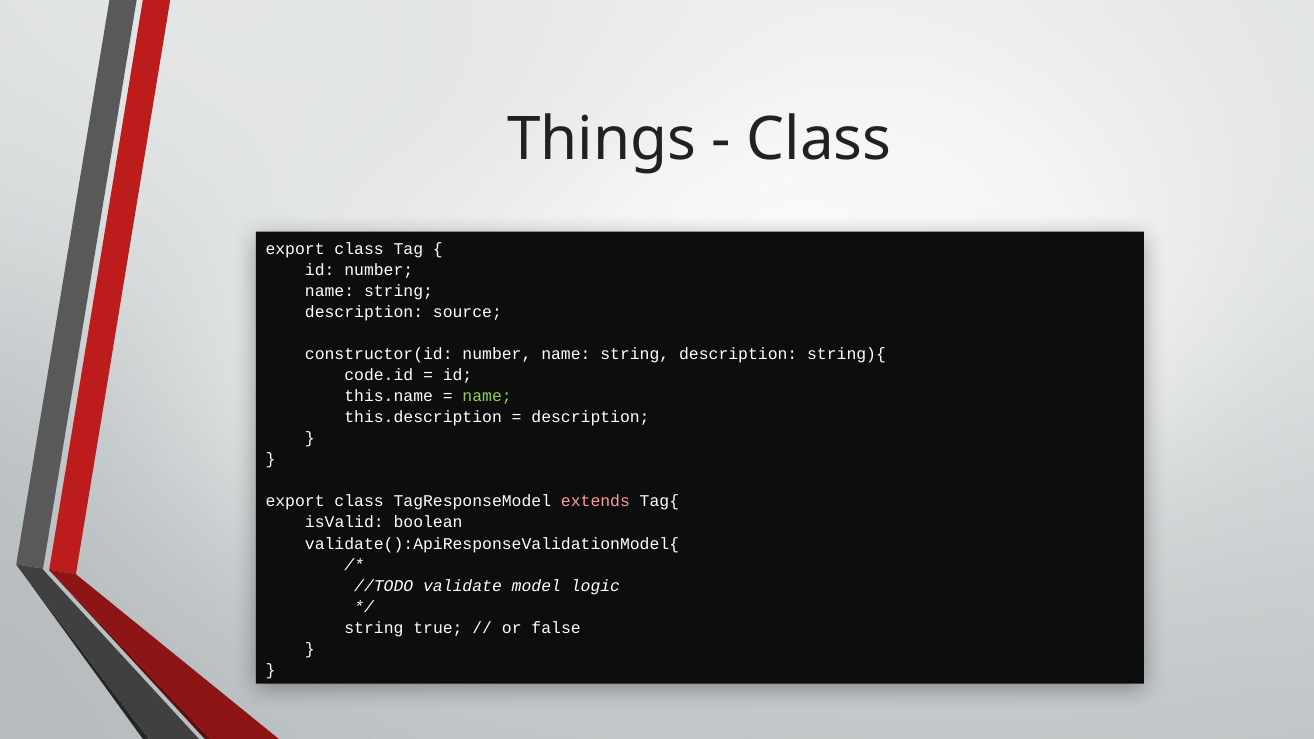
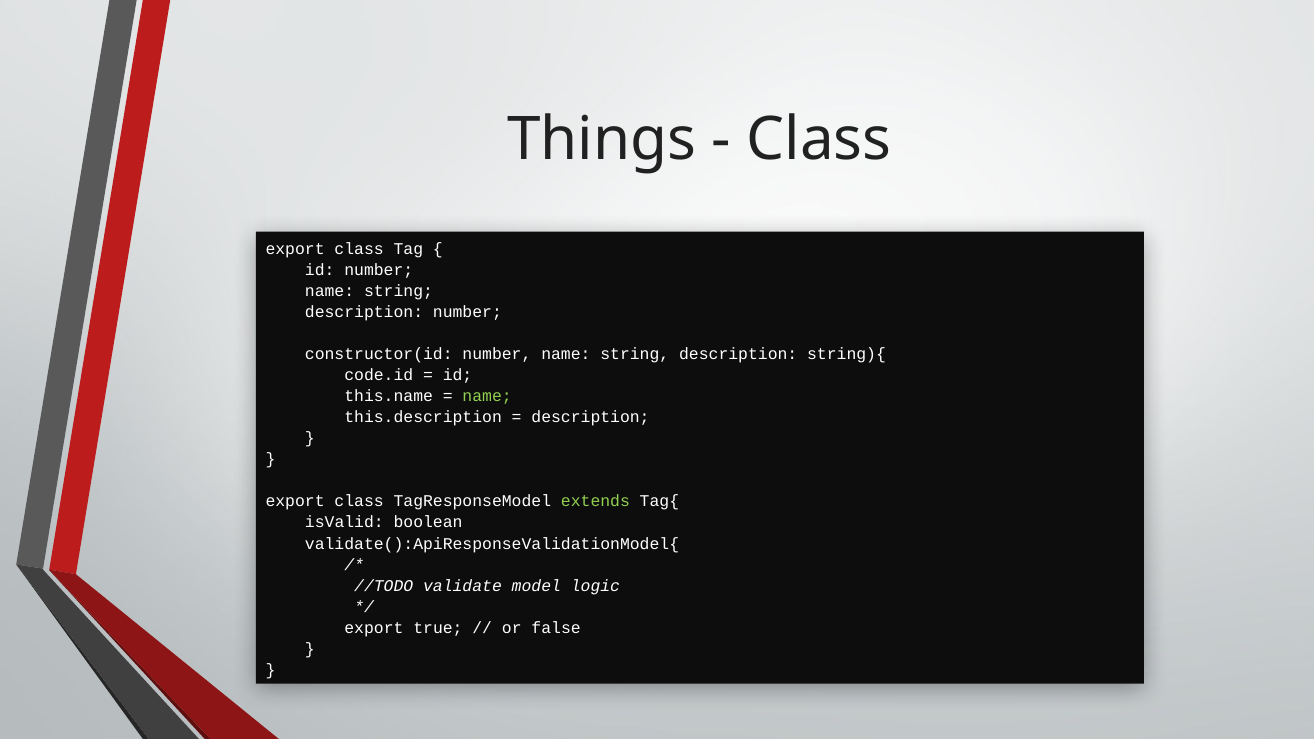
description source: source -> number
extends colour: pink -> light green
string at (374, 628): string -> export
